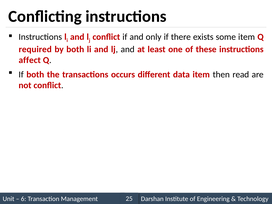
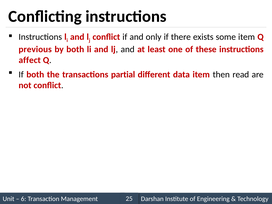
required: required -> previous
occurs: occurs -> partial
